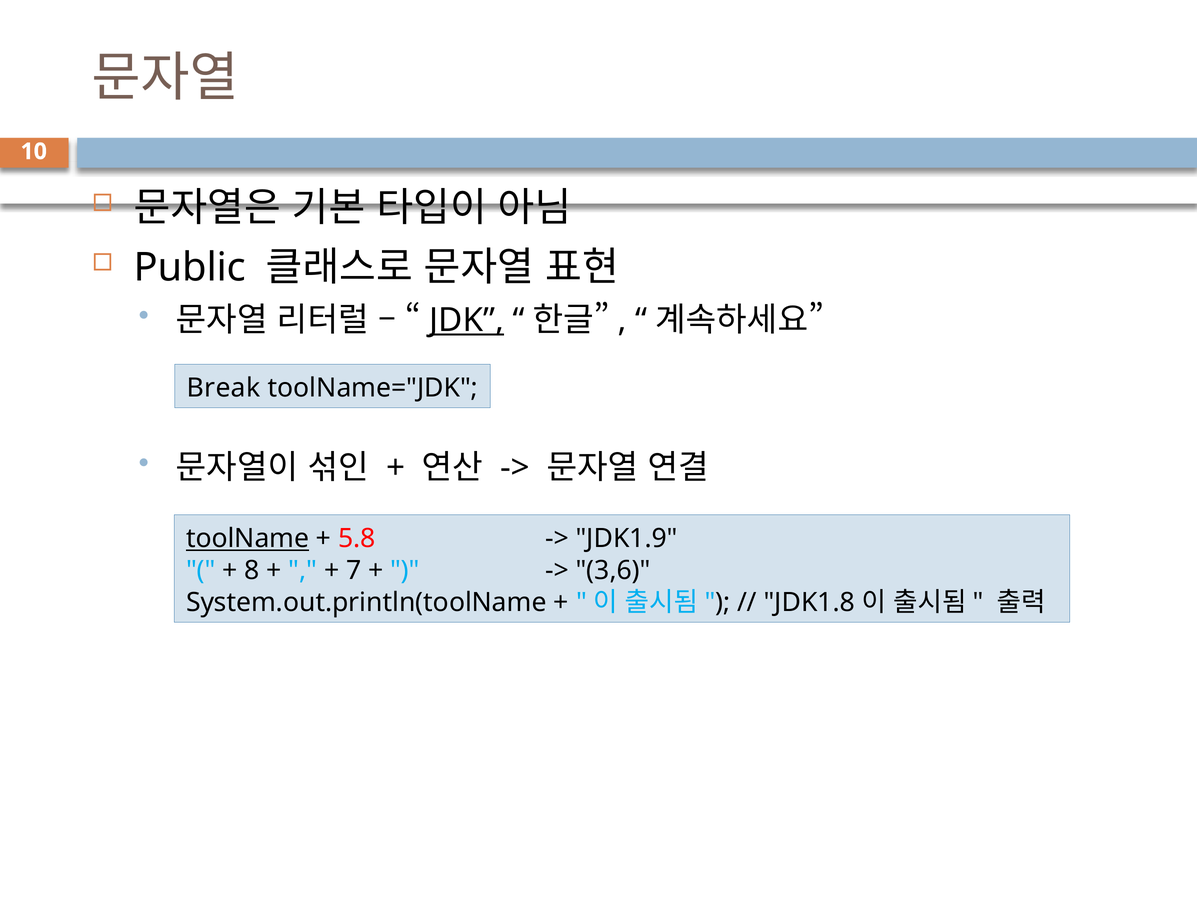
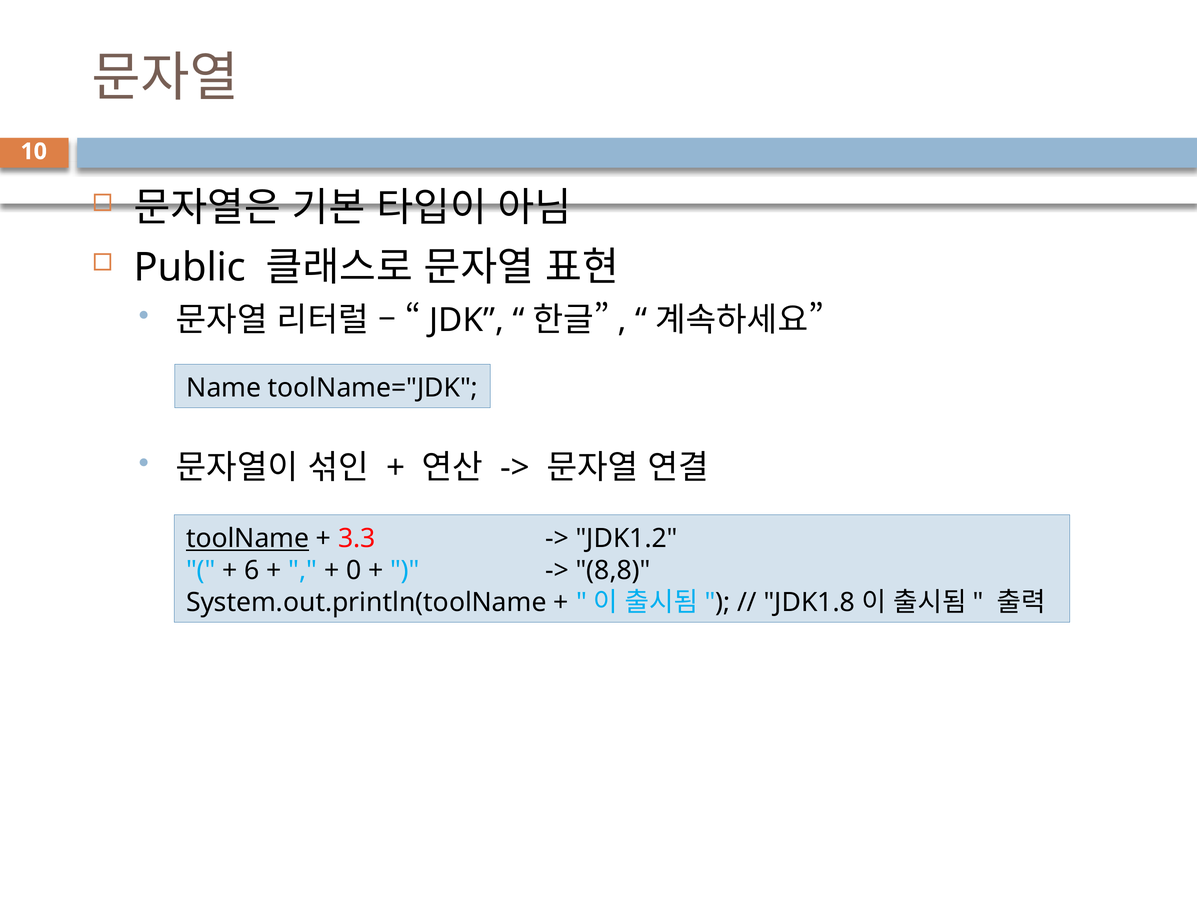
JDK underline: present -> none
Break: Break -> Name
5.8: 5.8 -> 3.3
JDK1.9: JDK1.9 -> JDK1.2
8: 8 -> 6
7: 7 -> 0
3,6: 3,6 -> 8,8
